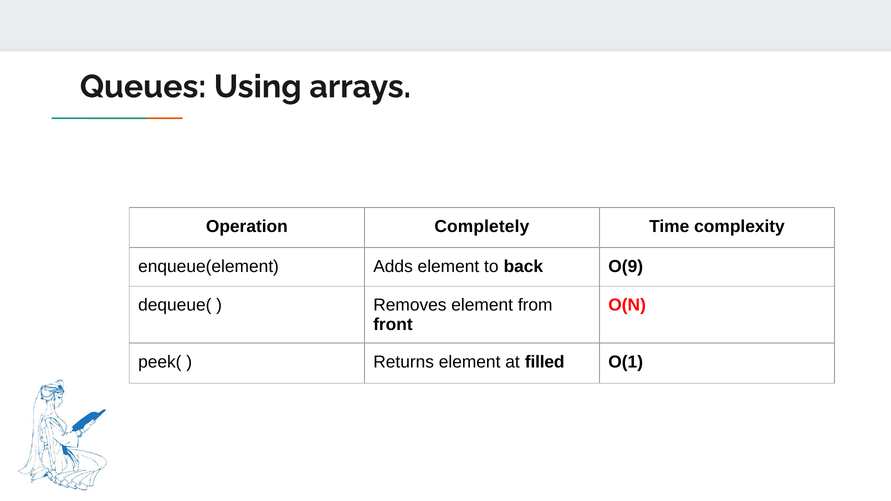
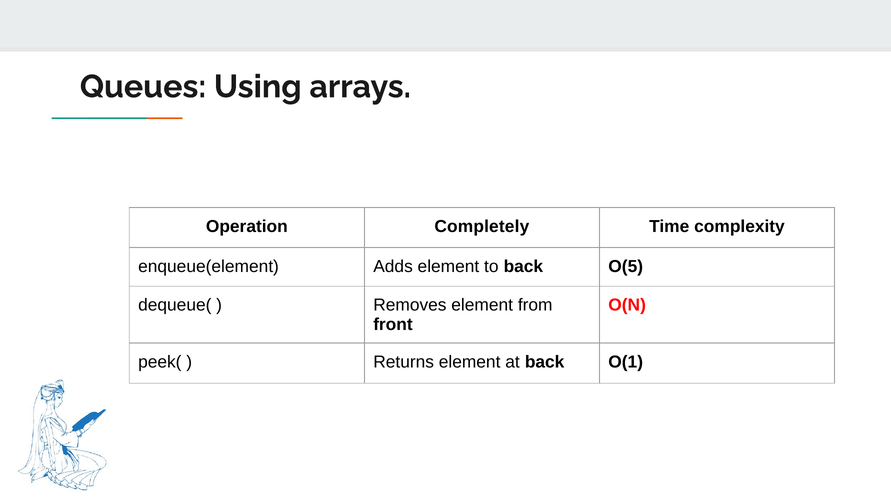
O(9: O(9 -> O(5
at filled: filled -> back
